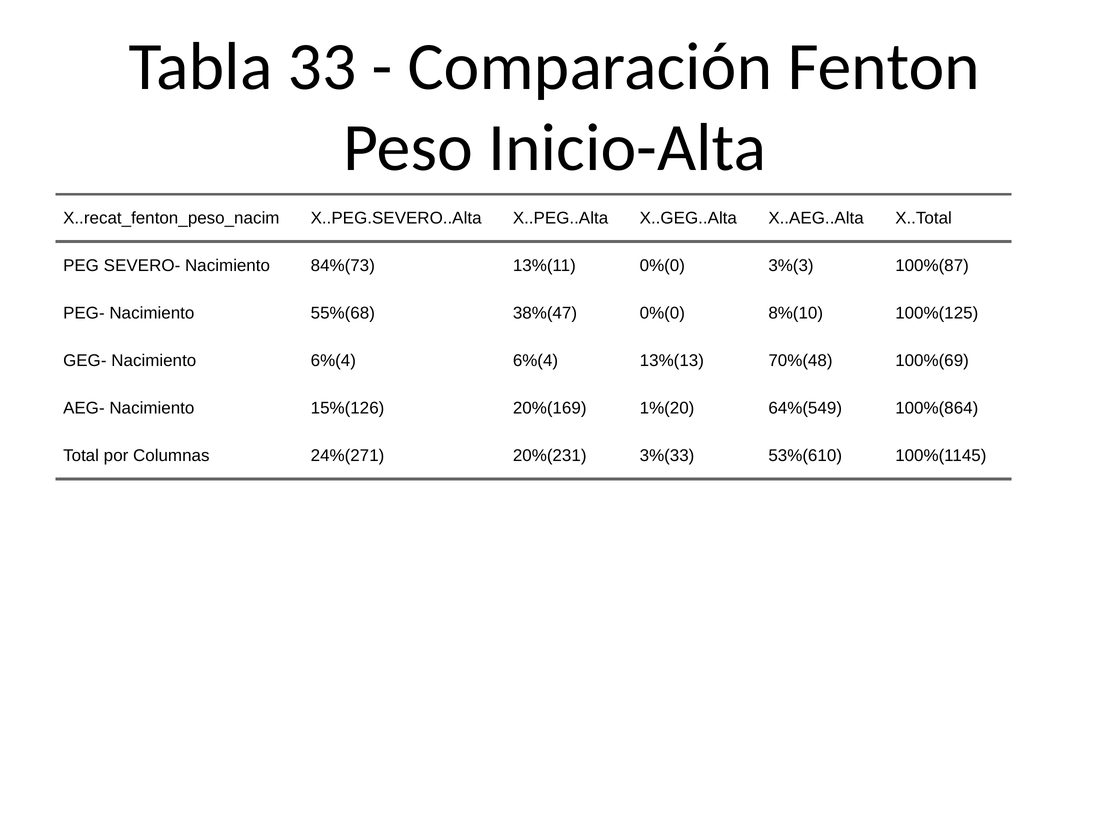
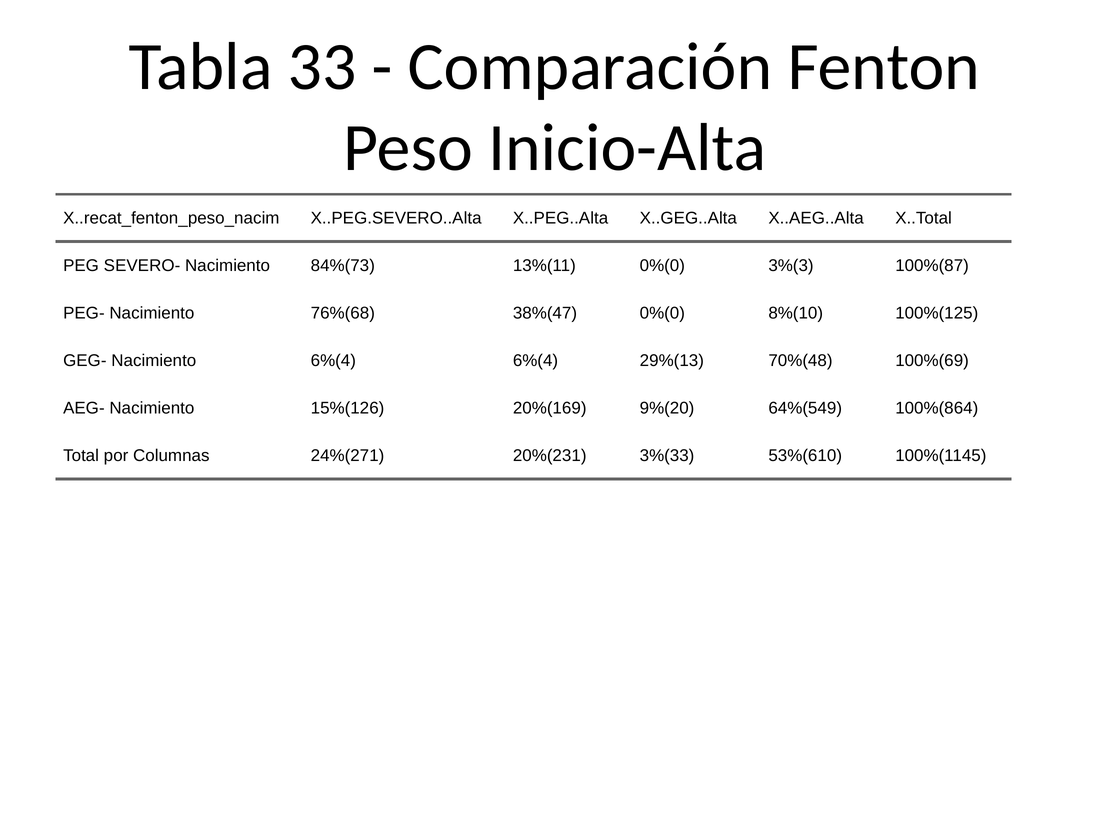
55%(68: 55%(68 -> 76%(68
13%(13: 13%(13 -> 29%(13
1%(20: 1%(20 -> 9%(20
